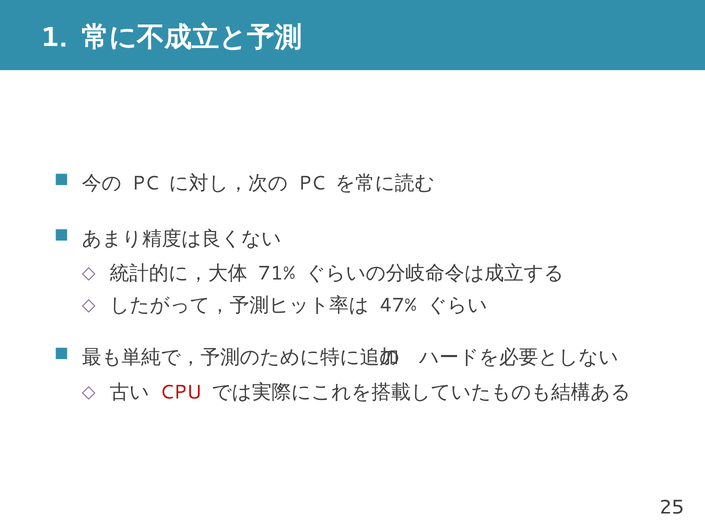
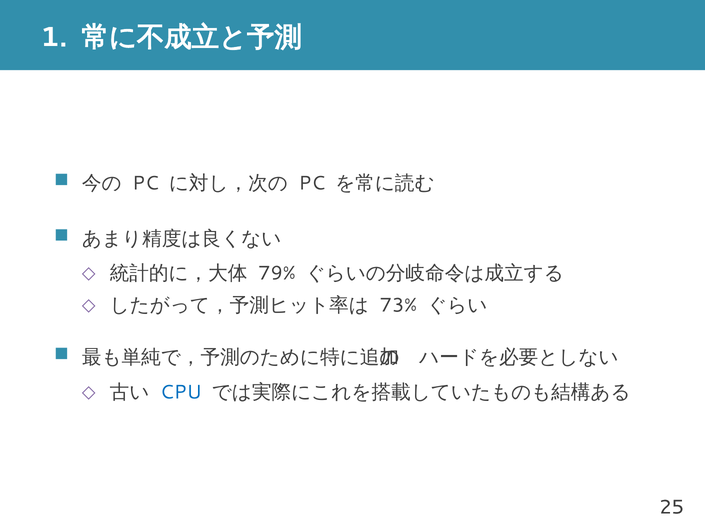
71%: 71% -> 79%
47%: 47% -> 73%
CPU colour: red -> blue
